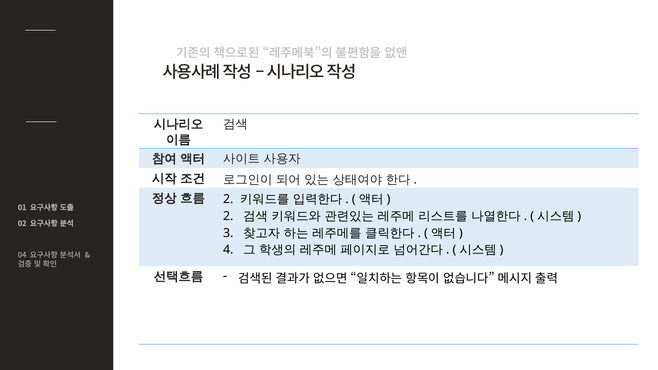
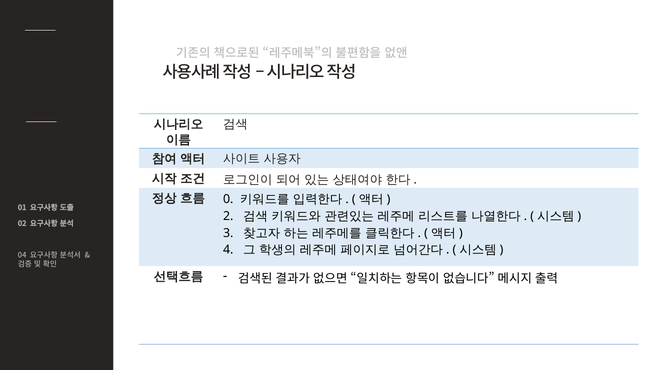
2 at (228, 199): 2 -> 0
